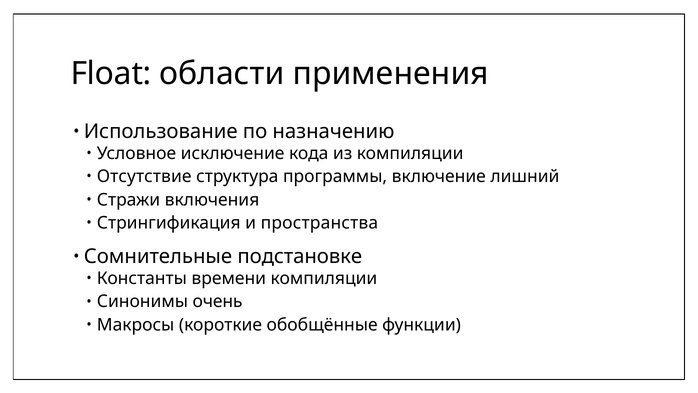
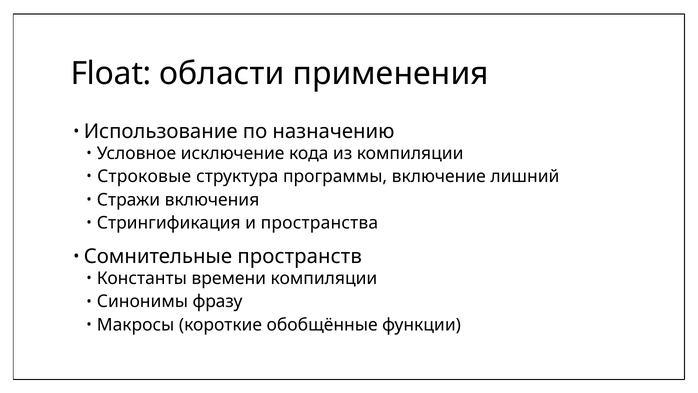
Отсутствие: Отсутствие -> Строковые
подстановке: подстановке -> пространств
очень: очень -> фразу
